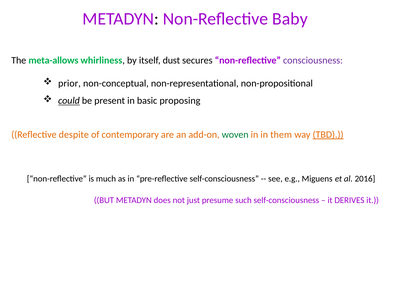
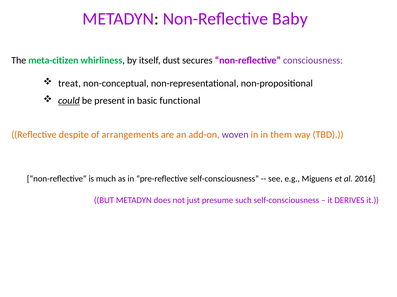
meta-allows: meta-allows -> meta-citizen
prior: prior -> treat
proposing: proposing -> functional
contemporary: contemporary -> arrangements
woven colour: green -> purple
TBD underline: present -> none
